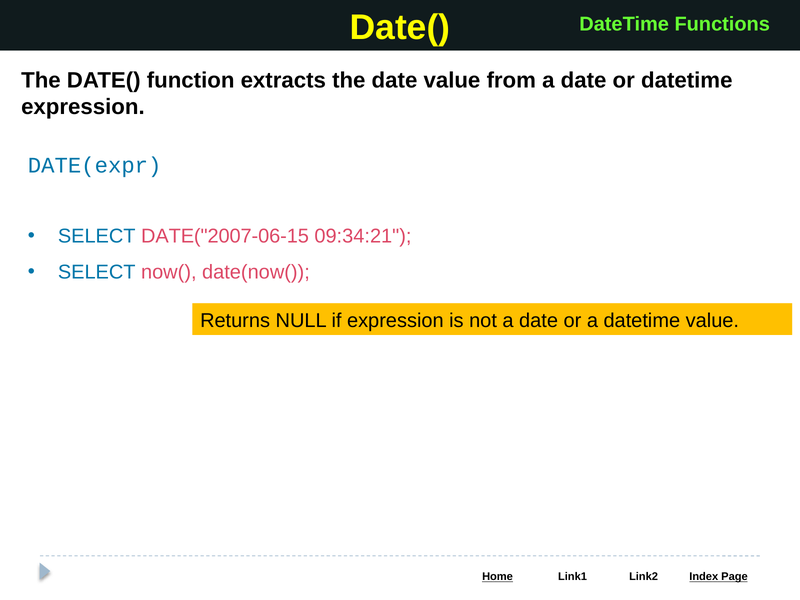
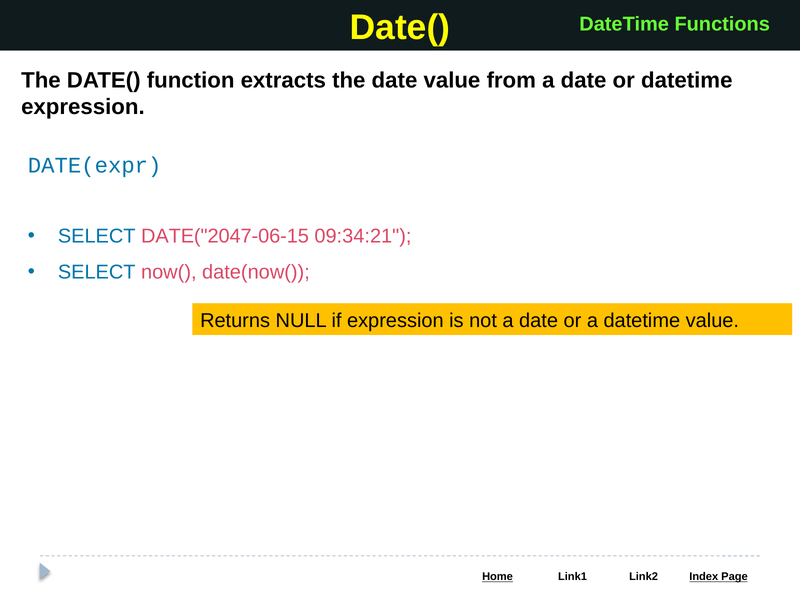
DATE("2007-06-15: DATE("2007-06-15 -> DATE("2047-06-15
